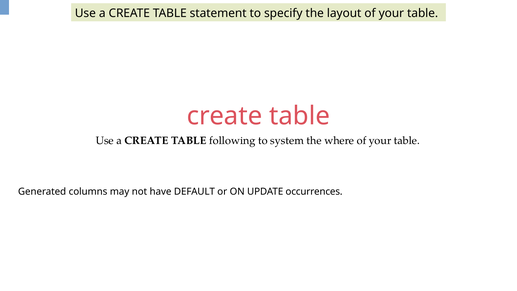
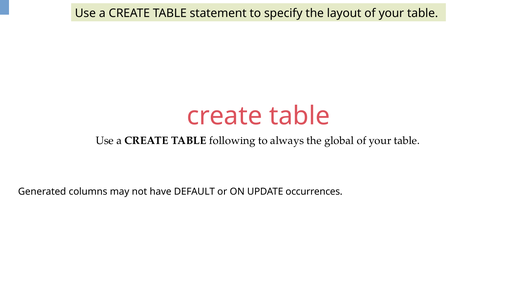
system: system -> always
where: where -> global
